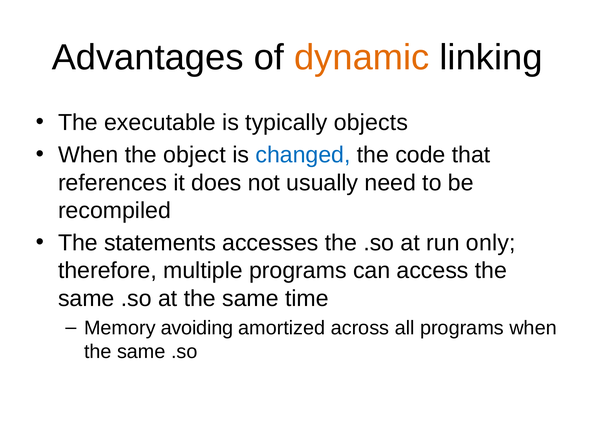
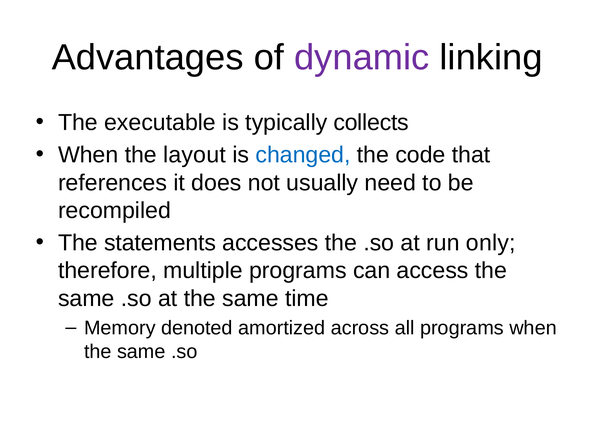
dynamic colour: orange -> purple
objects: objects -> collects
object: object -> layout
avoiding: avoiding -> denoted
